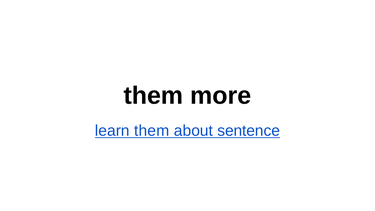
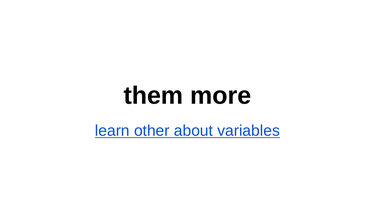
learn them: them -> other
sentence: sentence -> variables
